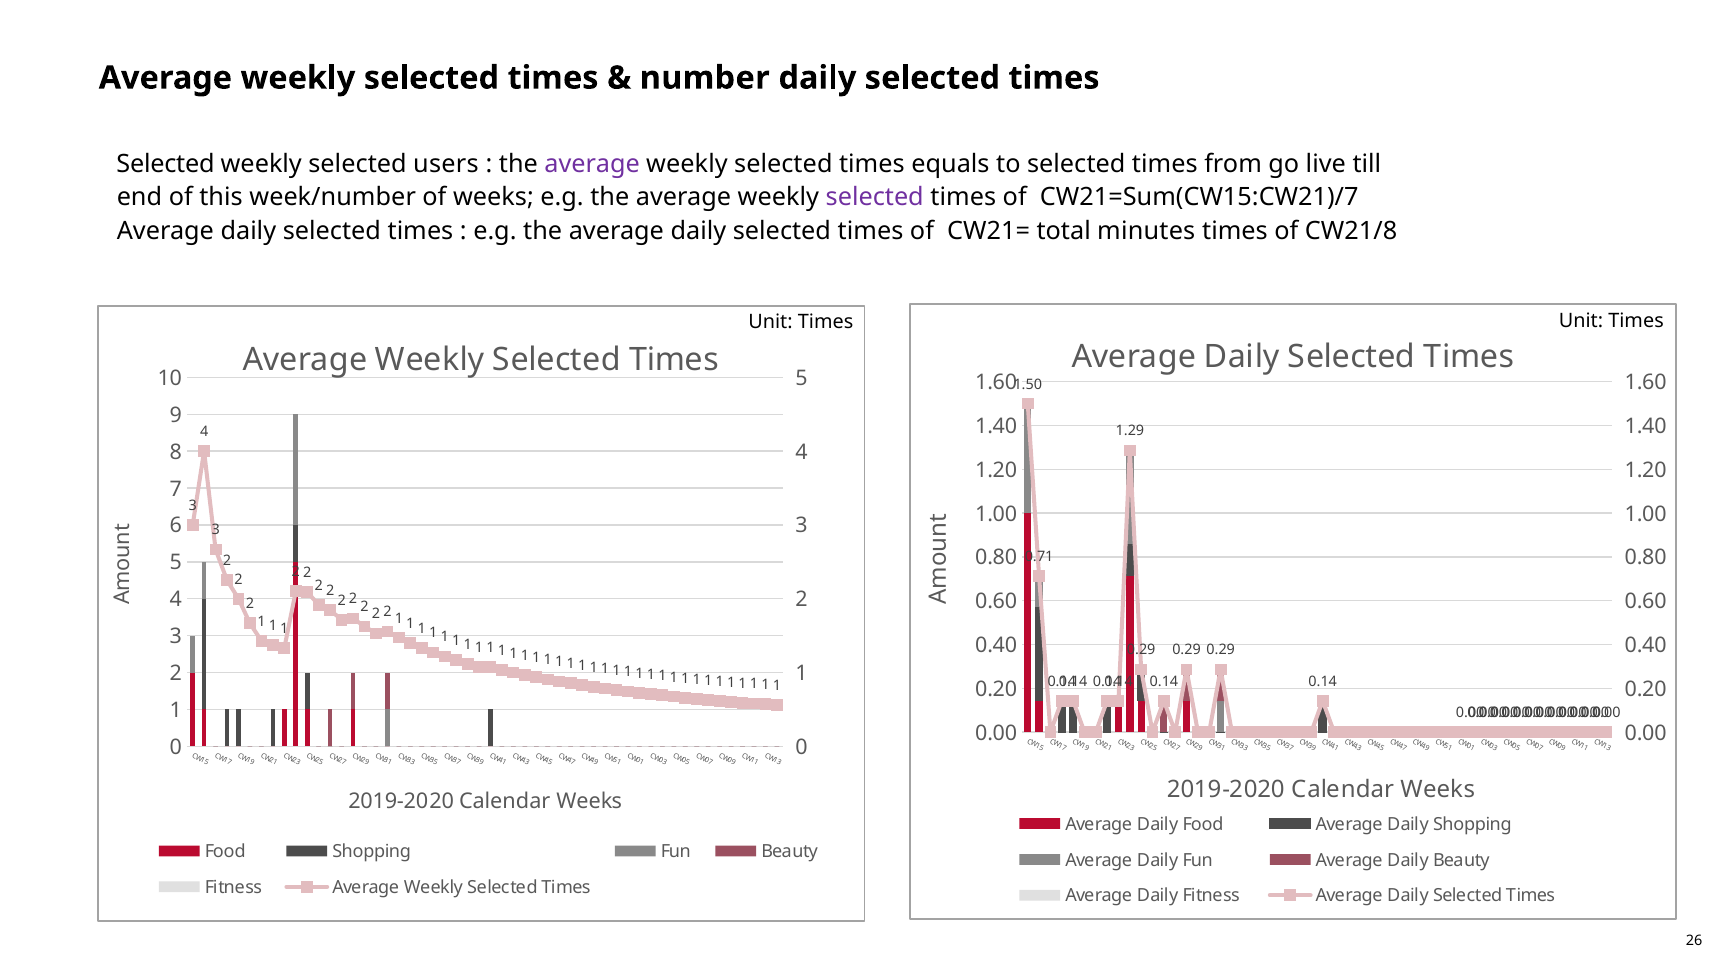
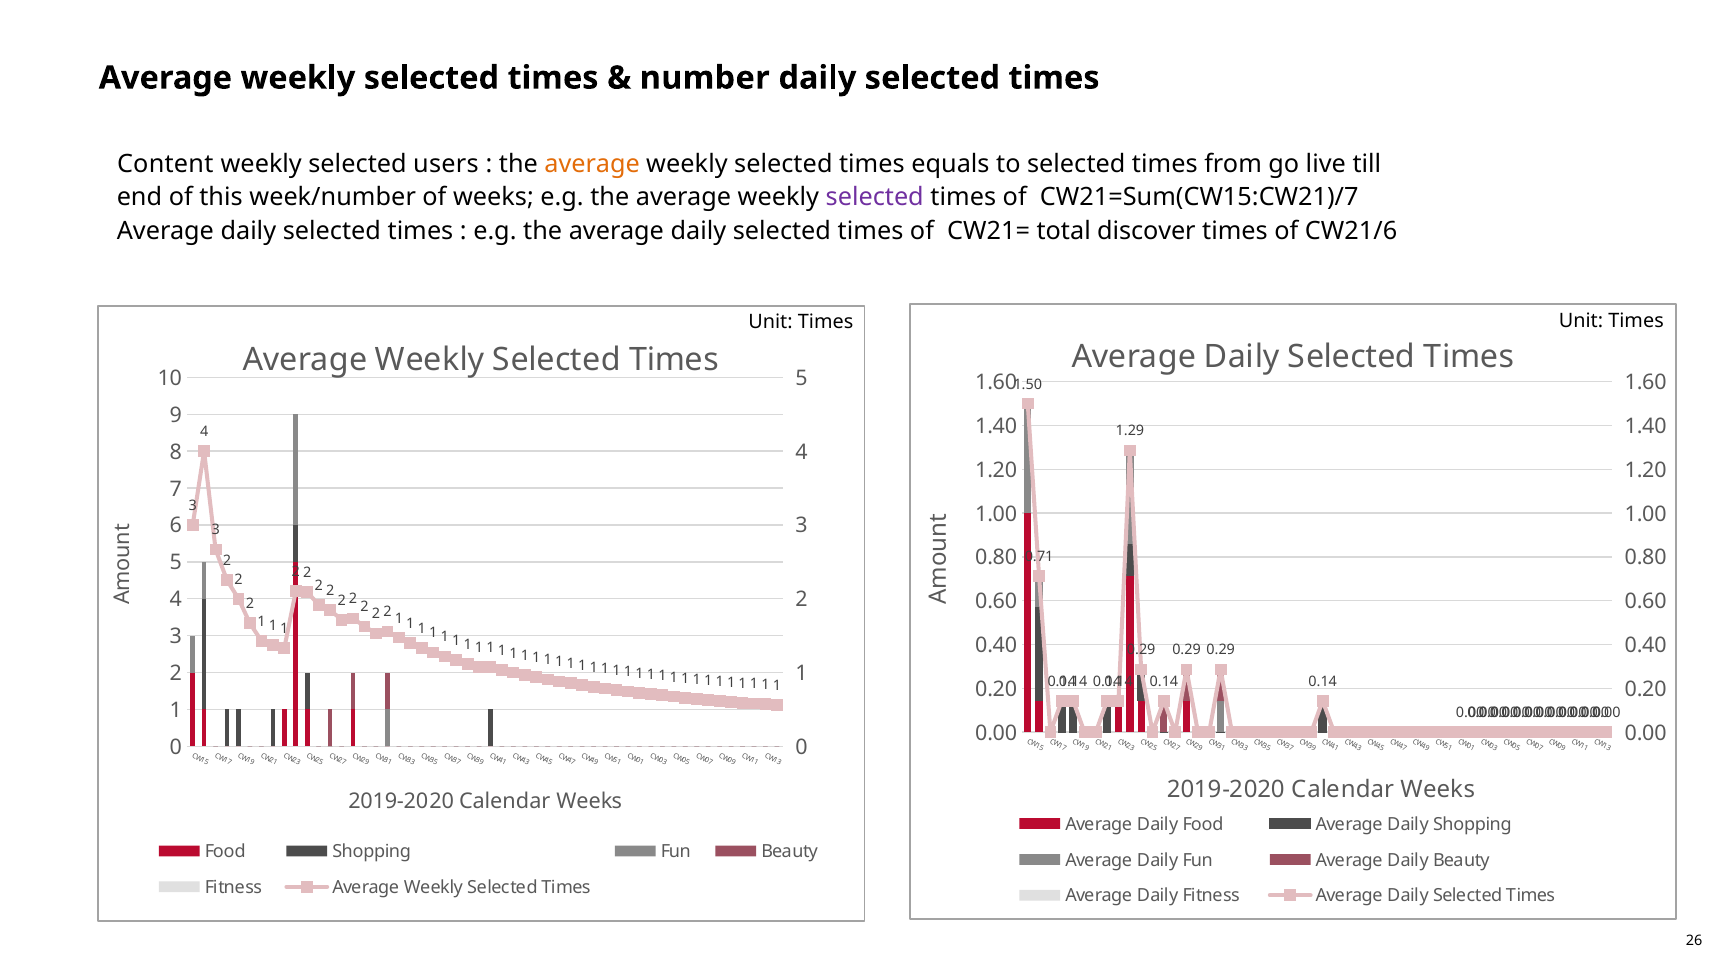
Selected at (165, 164): Selected -> Content
average at (592, 164) colour: purple -> orange
minutes: minutes -> discover
CW21/8: CW21/8 -> CW21/6
